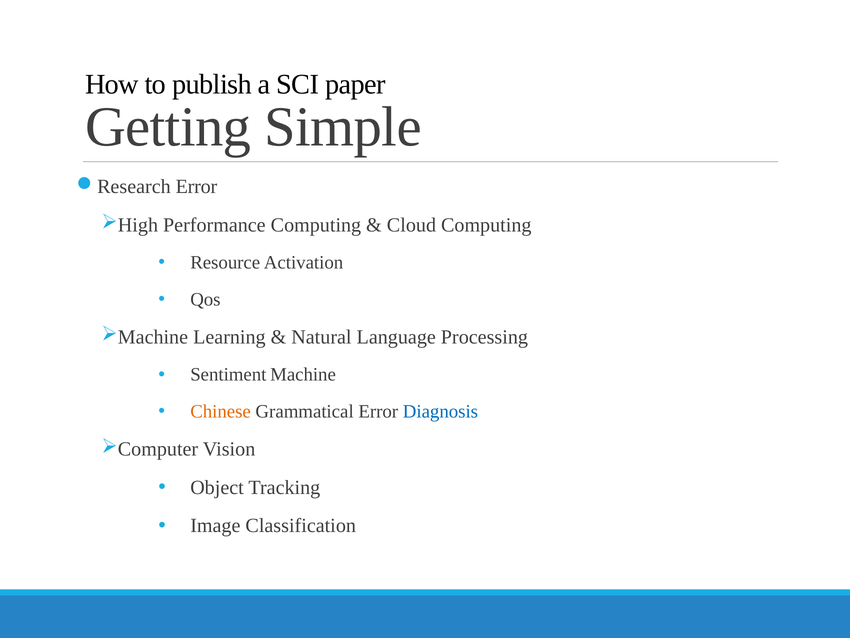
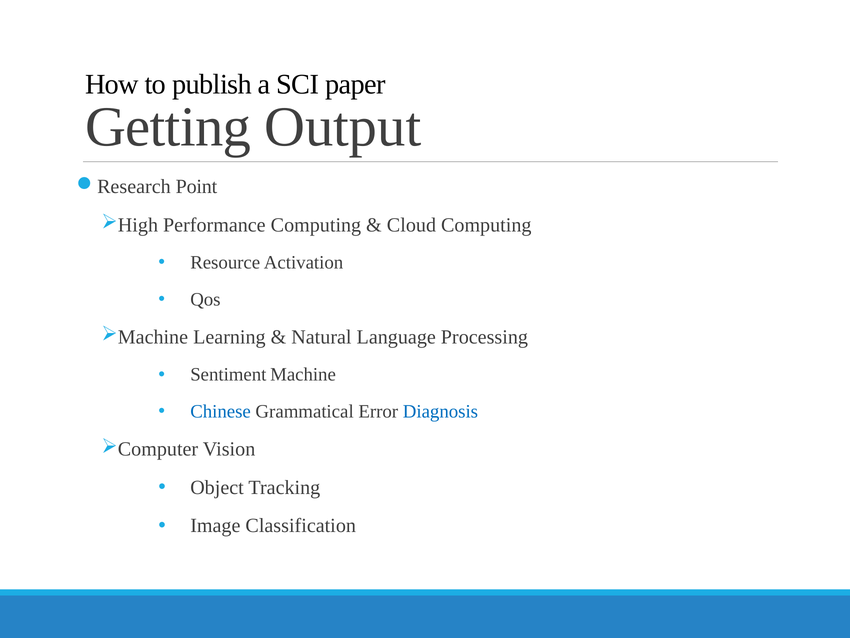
Simple: Simple -> Output
Error at (196, 187): Error -> Point
Chinese colour: orange -> blue
